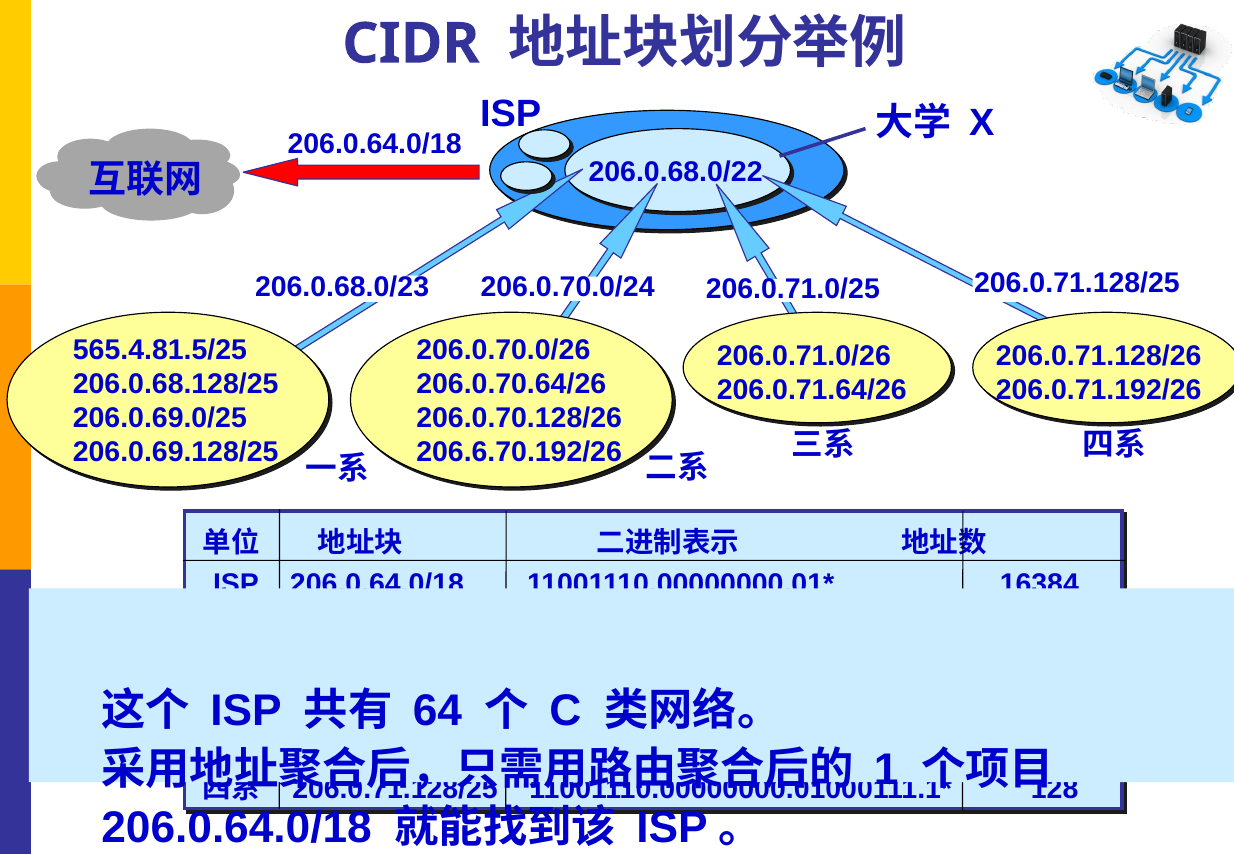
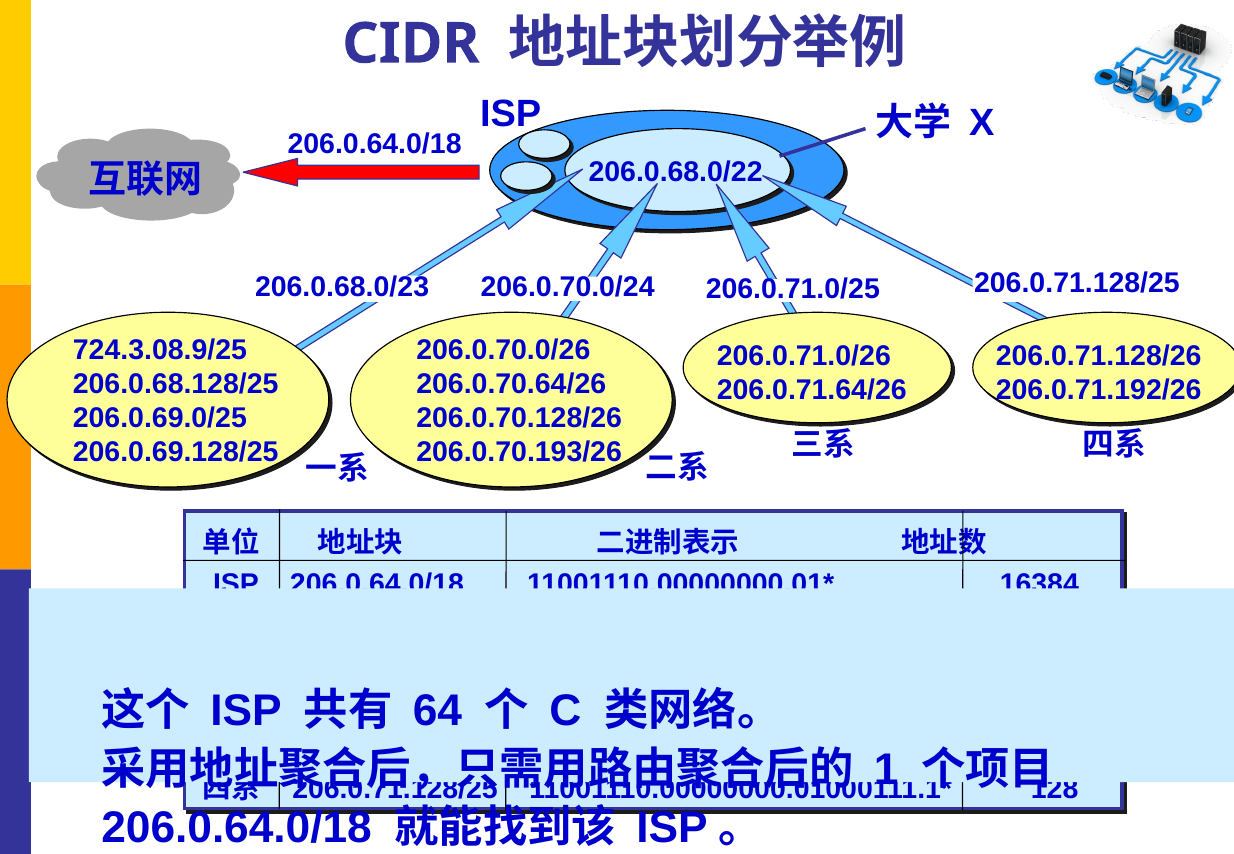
565.4.81.5/25: 565.4.81.5/25 -> 724.3.08.9/25
206.6.70.192/26: 206.6.70.192/26 -> 206.0.70.193/26
